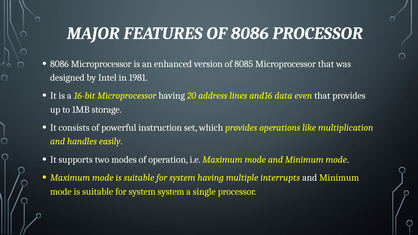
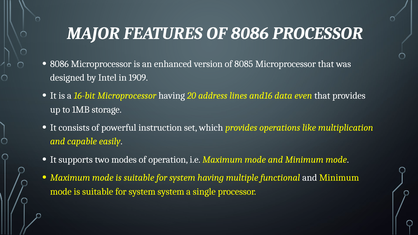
1981: 1981 -> 1909
handles: handles -> capable
interrupts: interrupts -> functional
